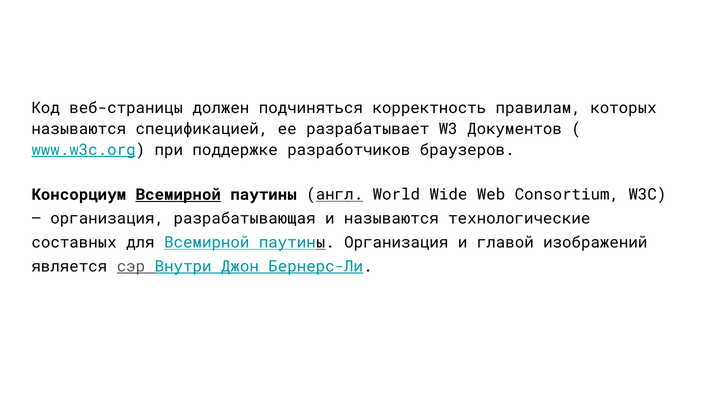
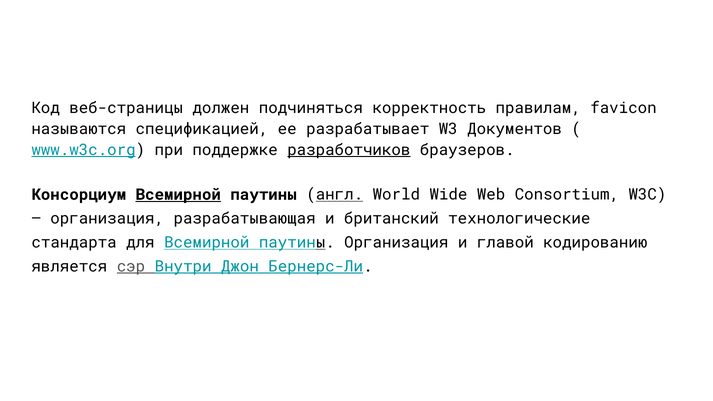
которых: которых -> favicon
разработчиков underline: none -> present
и называются: называются -> британский
составных: составных -> стандарта
изображений: изображений -> кодированию
